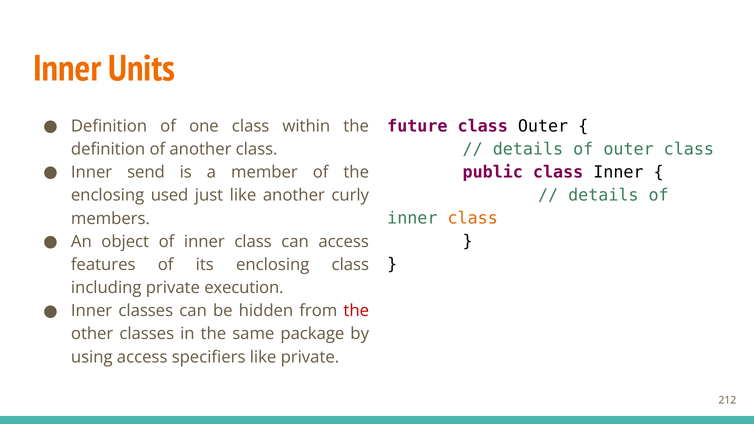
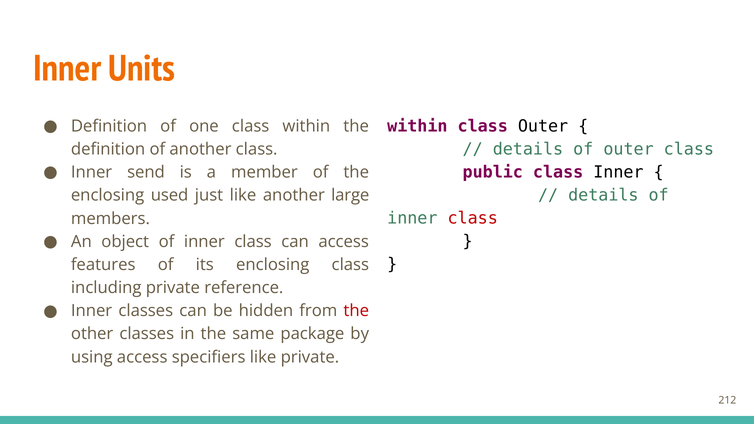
future at (417, 126): future -> within
curly: curly -> large
class at (473, 218) colour: orange -> red
execution: execution -> reference
